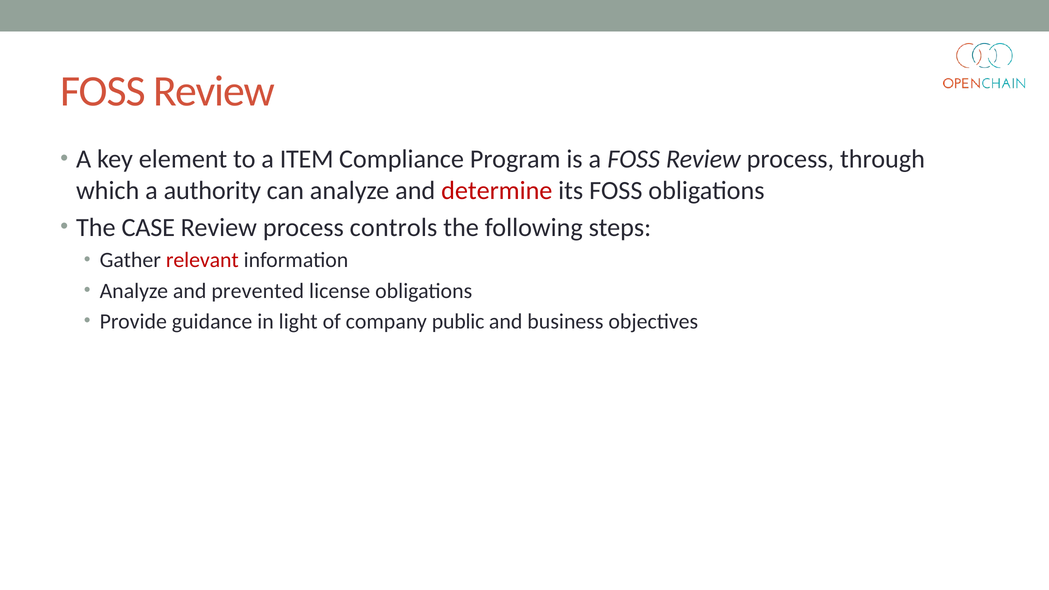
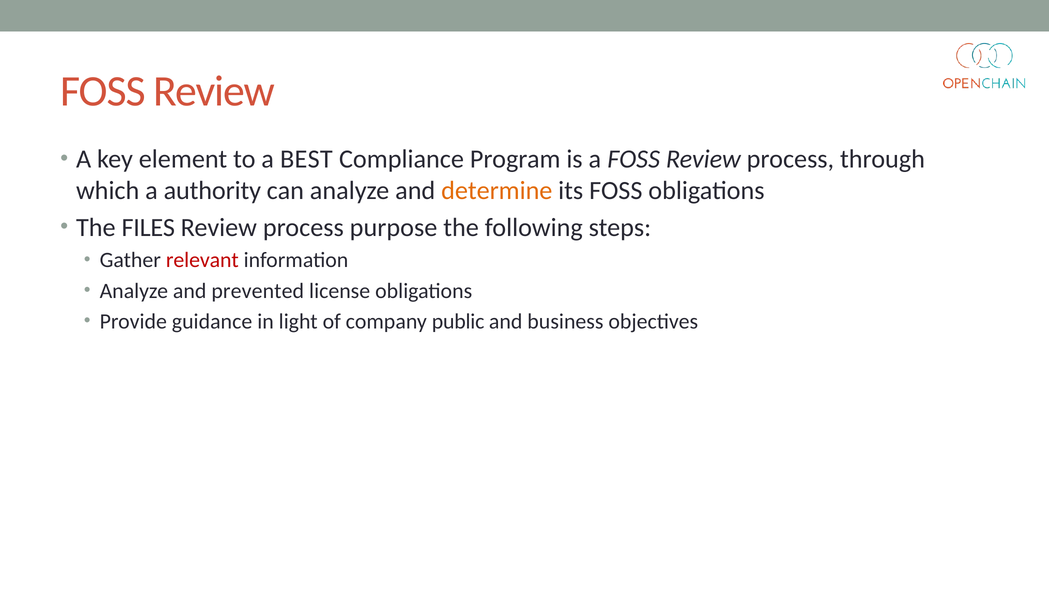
ITEM: ITEM -> BEST
determine colour: red -> orange
CASE: CASE -> FILES
controls: controls -> purpose
